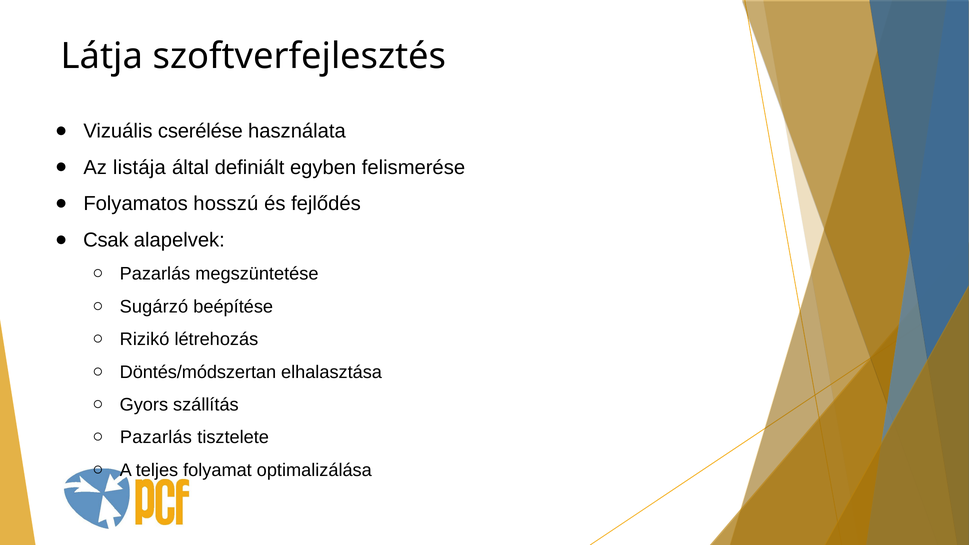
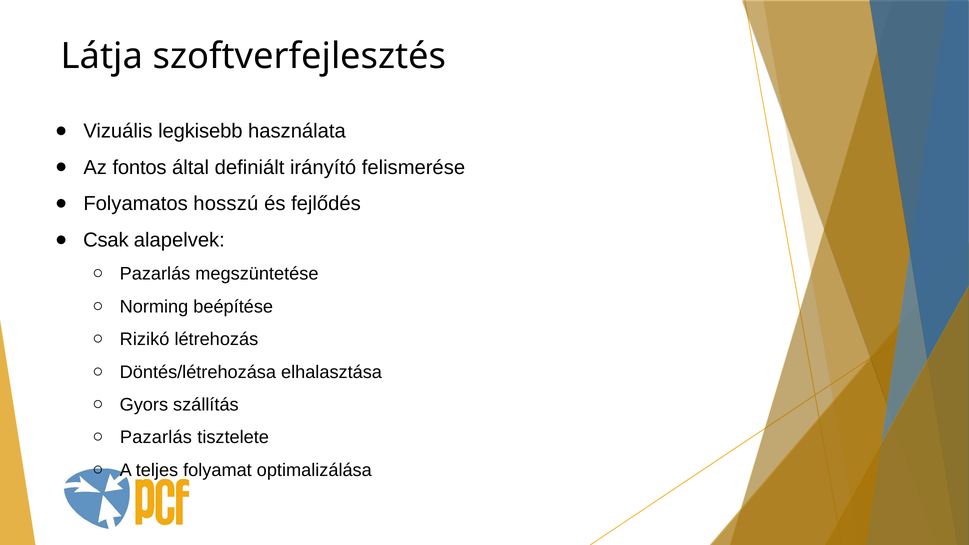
cserélése: cserélése -> legkisebb
listája: listája -> fontos
egyben: egyben -> irányító
Sugárzó: Sugárzó -> Norming
Döntés/módszertan: Döntés/módszertan -> Döntés/létrehozása
